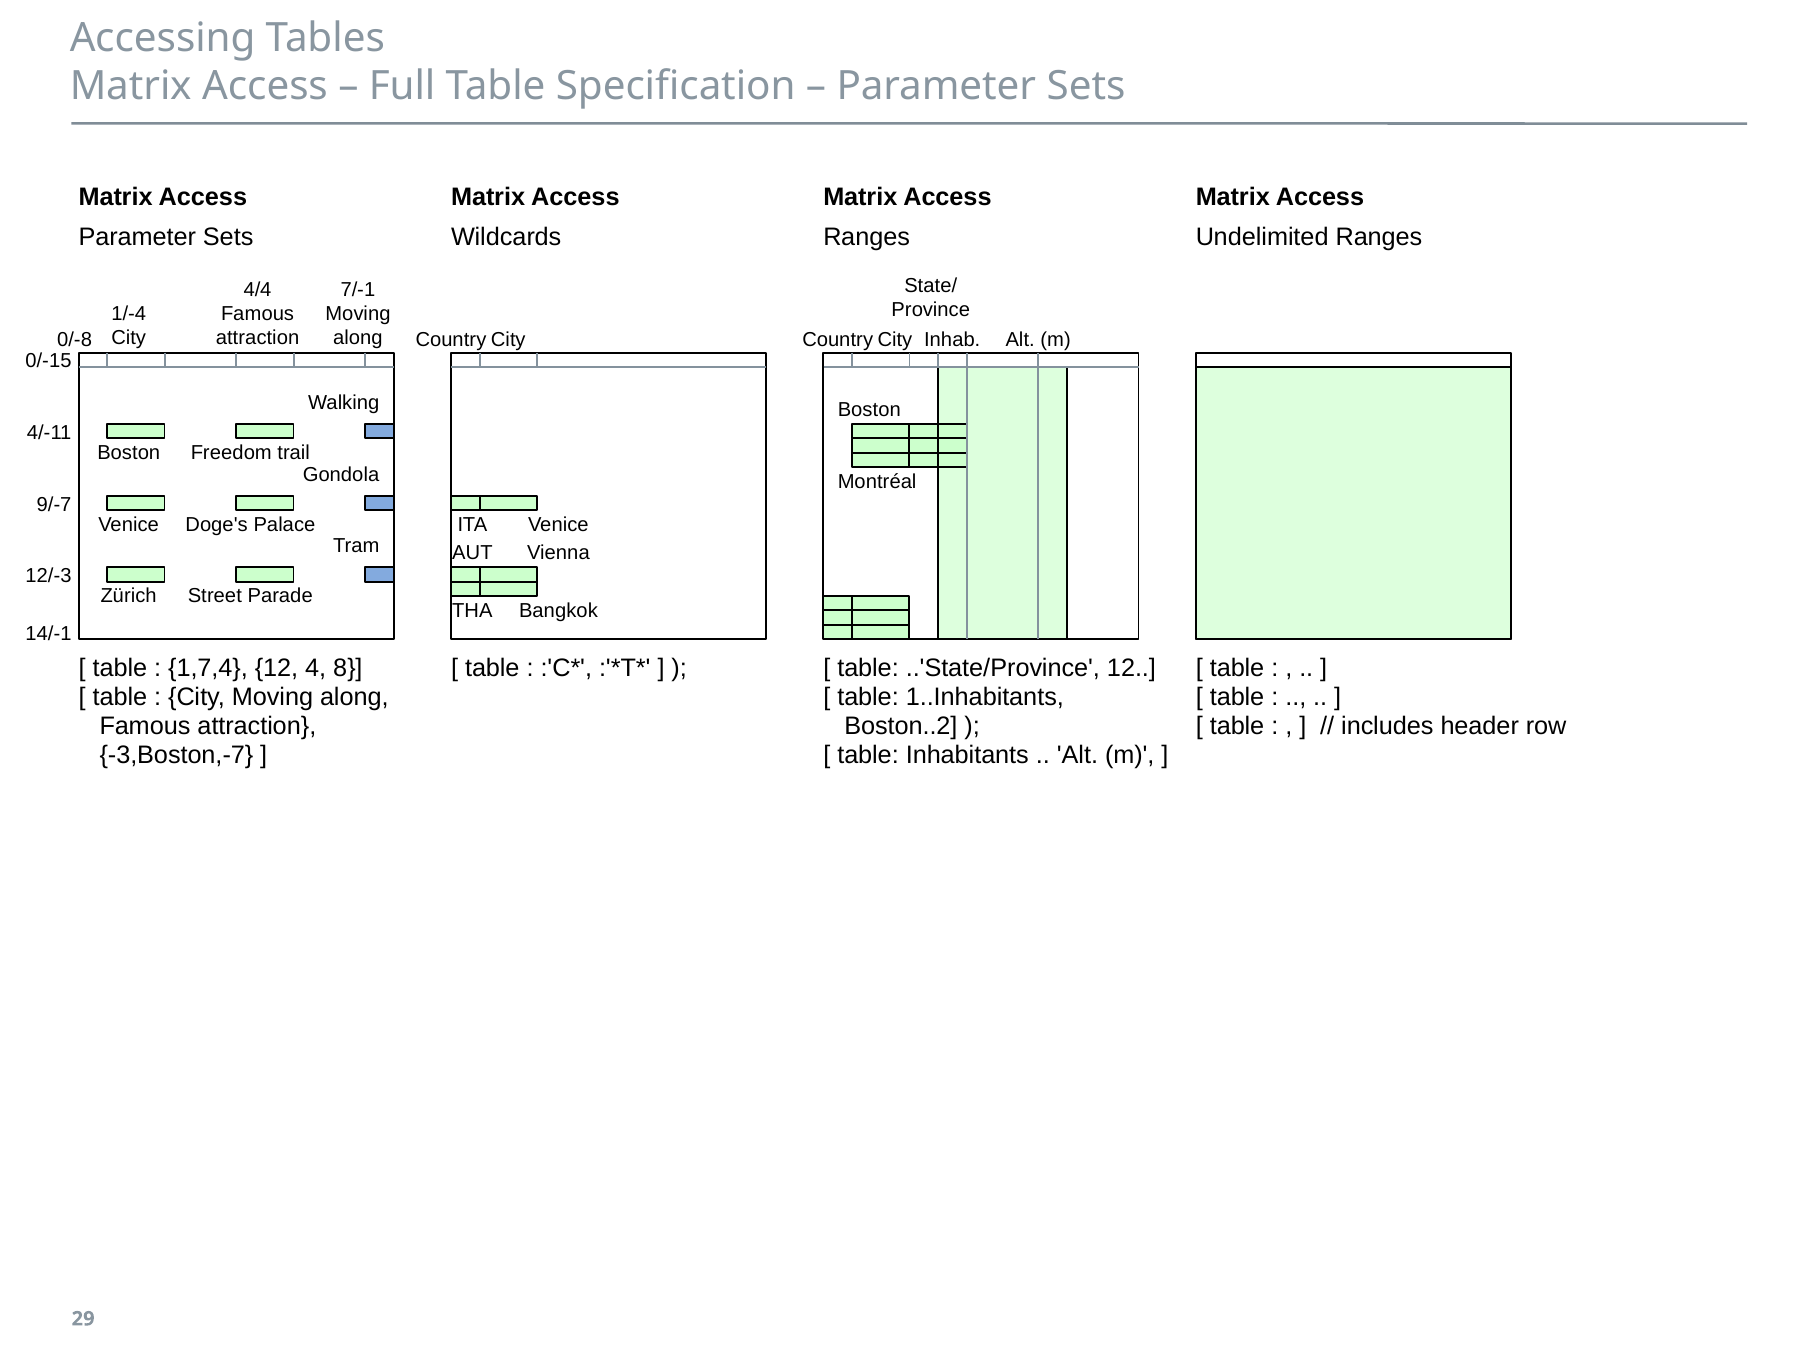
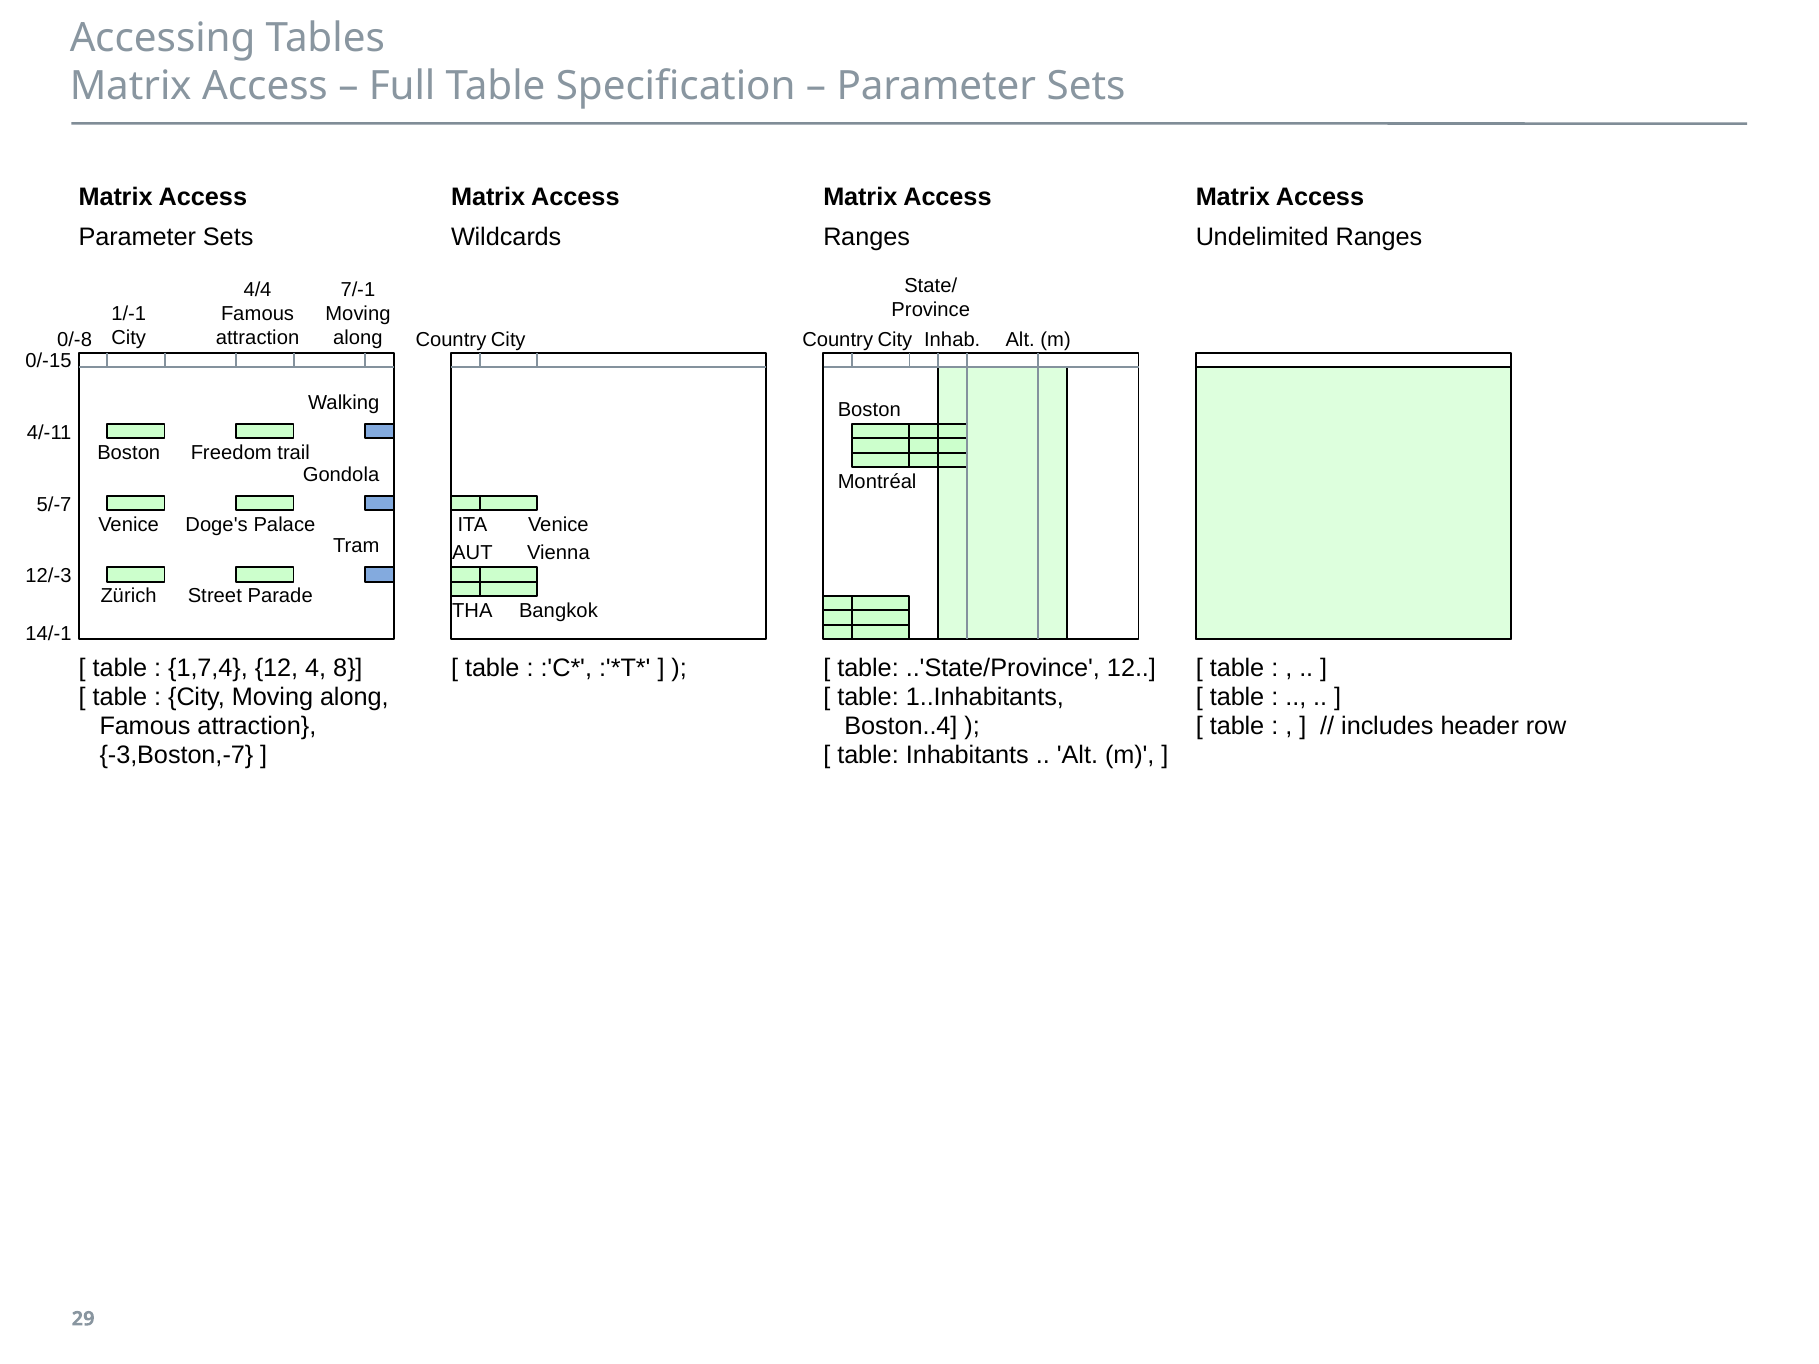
1/-4: 1/-4 -> 1/-1
9/-7: 9/-7 -> 5/-7
Boston..2: Boston..2 -> Boston..4
